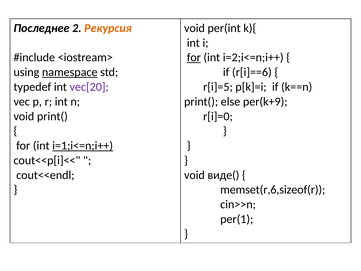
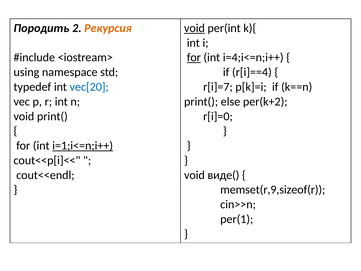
Последнее: Последнее -> Породить
void at (194, 28) underline: none -> present
i=2;i<=n;i++: i=2;i<=n;i++ -> i=4;i<=n;i++
namespace underline: present -> none
r[i]==6: r[i]==6 -> r[i]==4
vec[20 colour: purple -> blue
r[i]=5: r[i]=5 -> r[i]=7
per(k+9: per(k+9 -> per(k+2
memset(r,6,sizeof(r: memset(r,6,sizeof(r -> memset(r,9,sizeof(r
